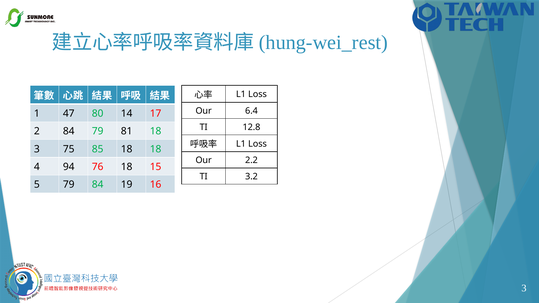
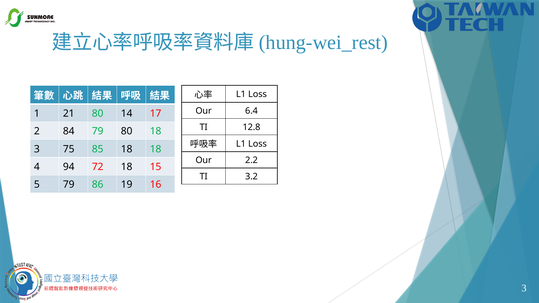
47: 47 -> 21
79 81: 81 -> 80
76: 76 -> 72
79 84: 84 -> 86
